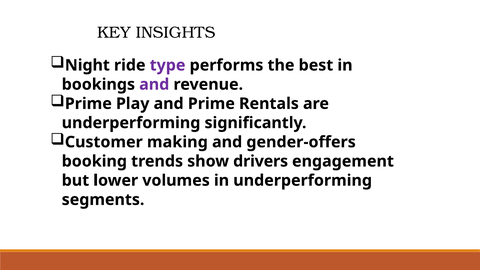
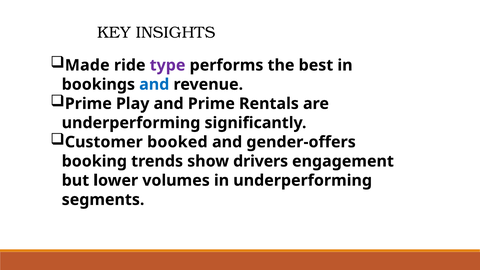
Night: Night -> Made
and at (154, 84) colour: purple -> blue
making: making -> booked
